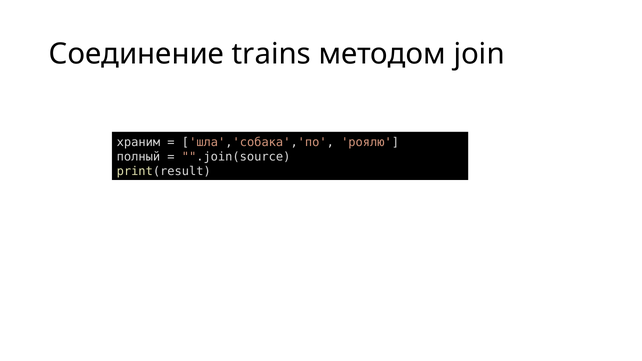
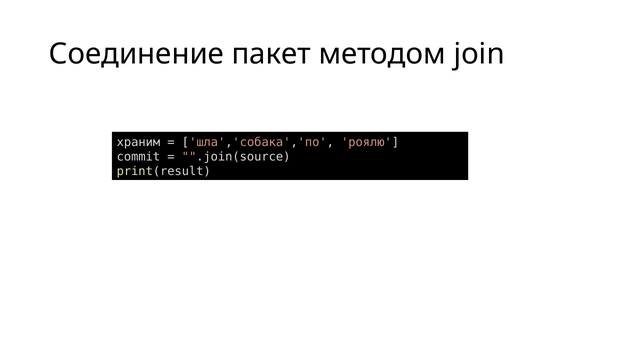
trains: trains -> пакет
полный: полный -> commit
